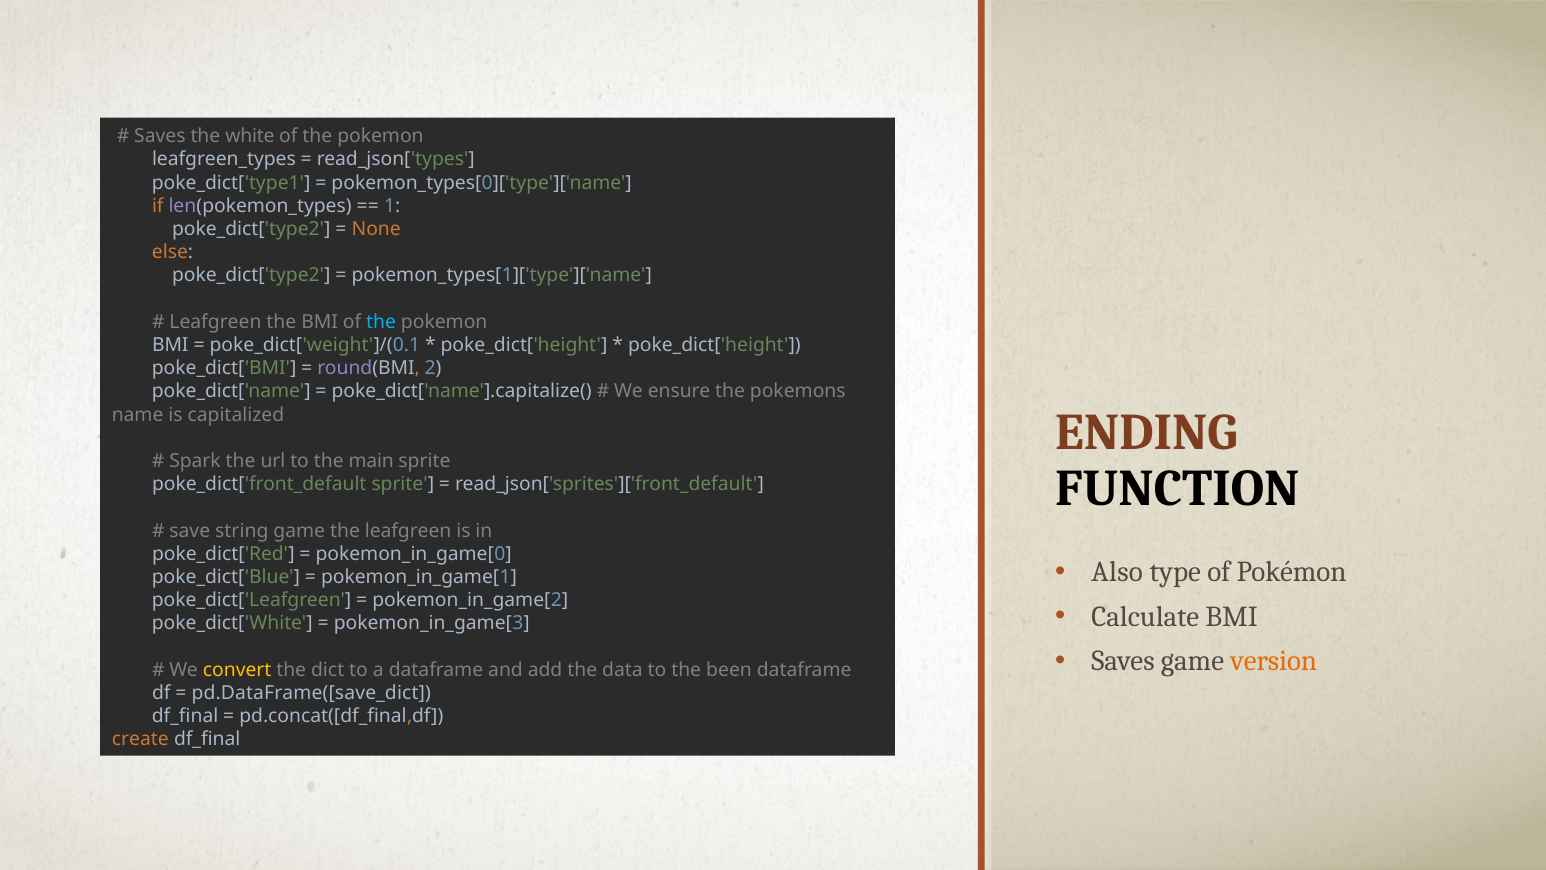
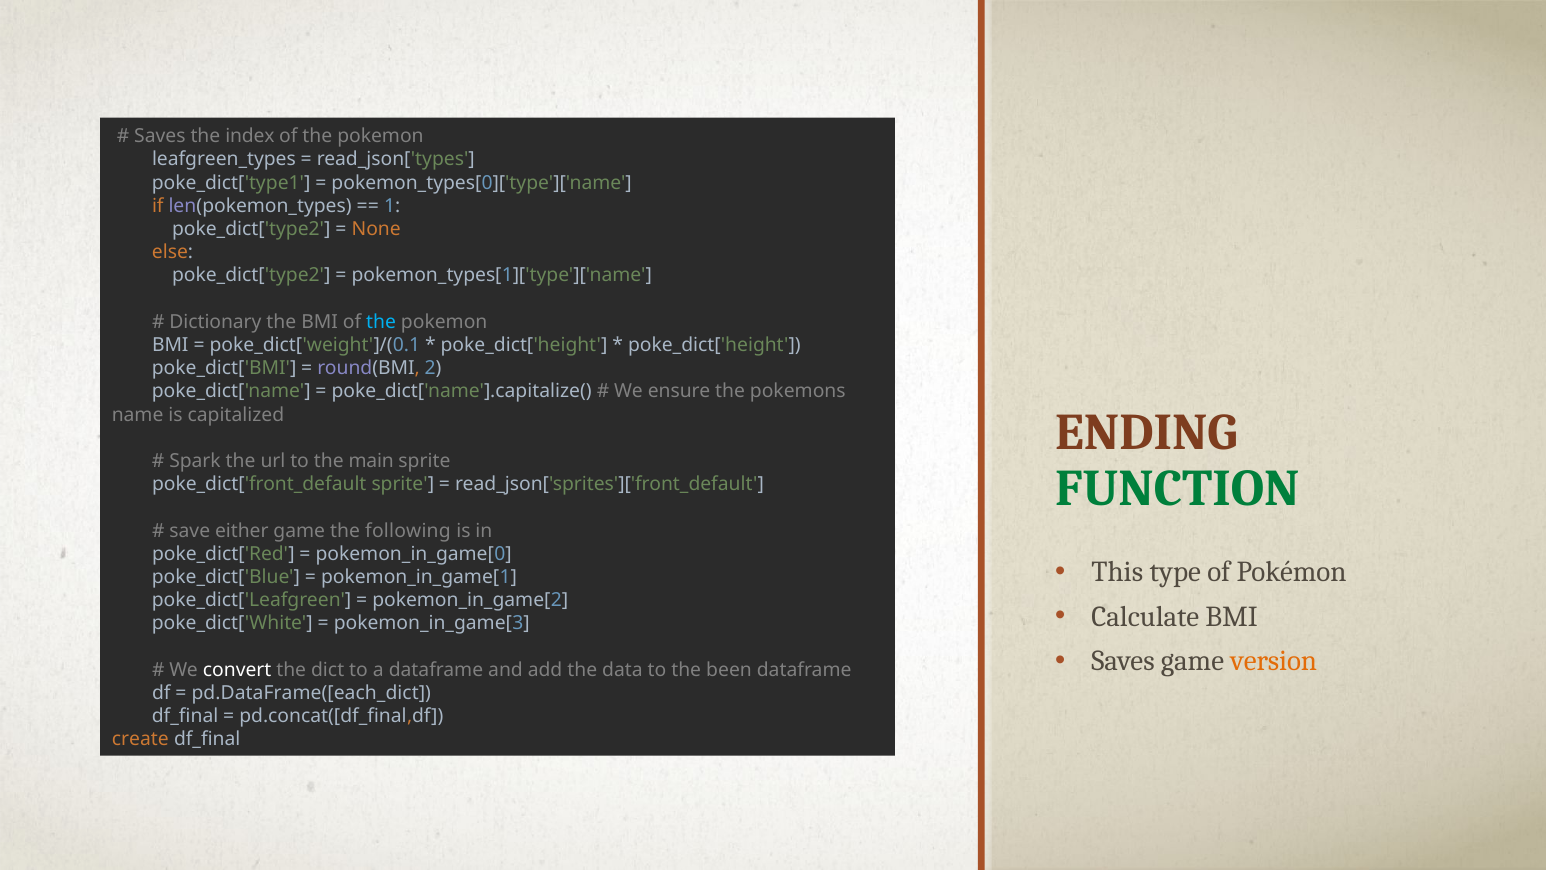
white: white -> index
Leafgreen at (215, 322): Leafgreen -> Dictionary
FUNCTION colour: black -> green
string: string -> either
the leafgreen: leafgreen -> following
Also: Also -> This
convert colour: yellow -> white
pd.DataFrame([save_dict: pd.DataFrame([save_dict -> pd.DataFrame([each_dict
